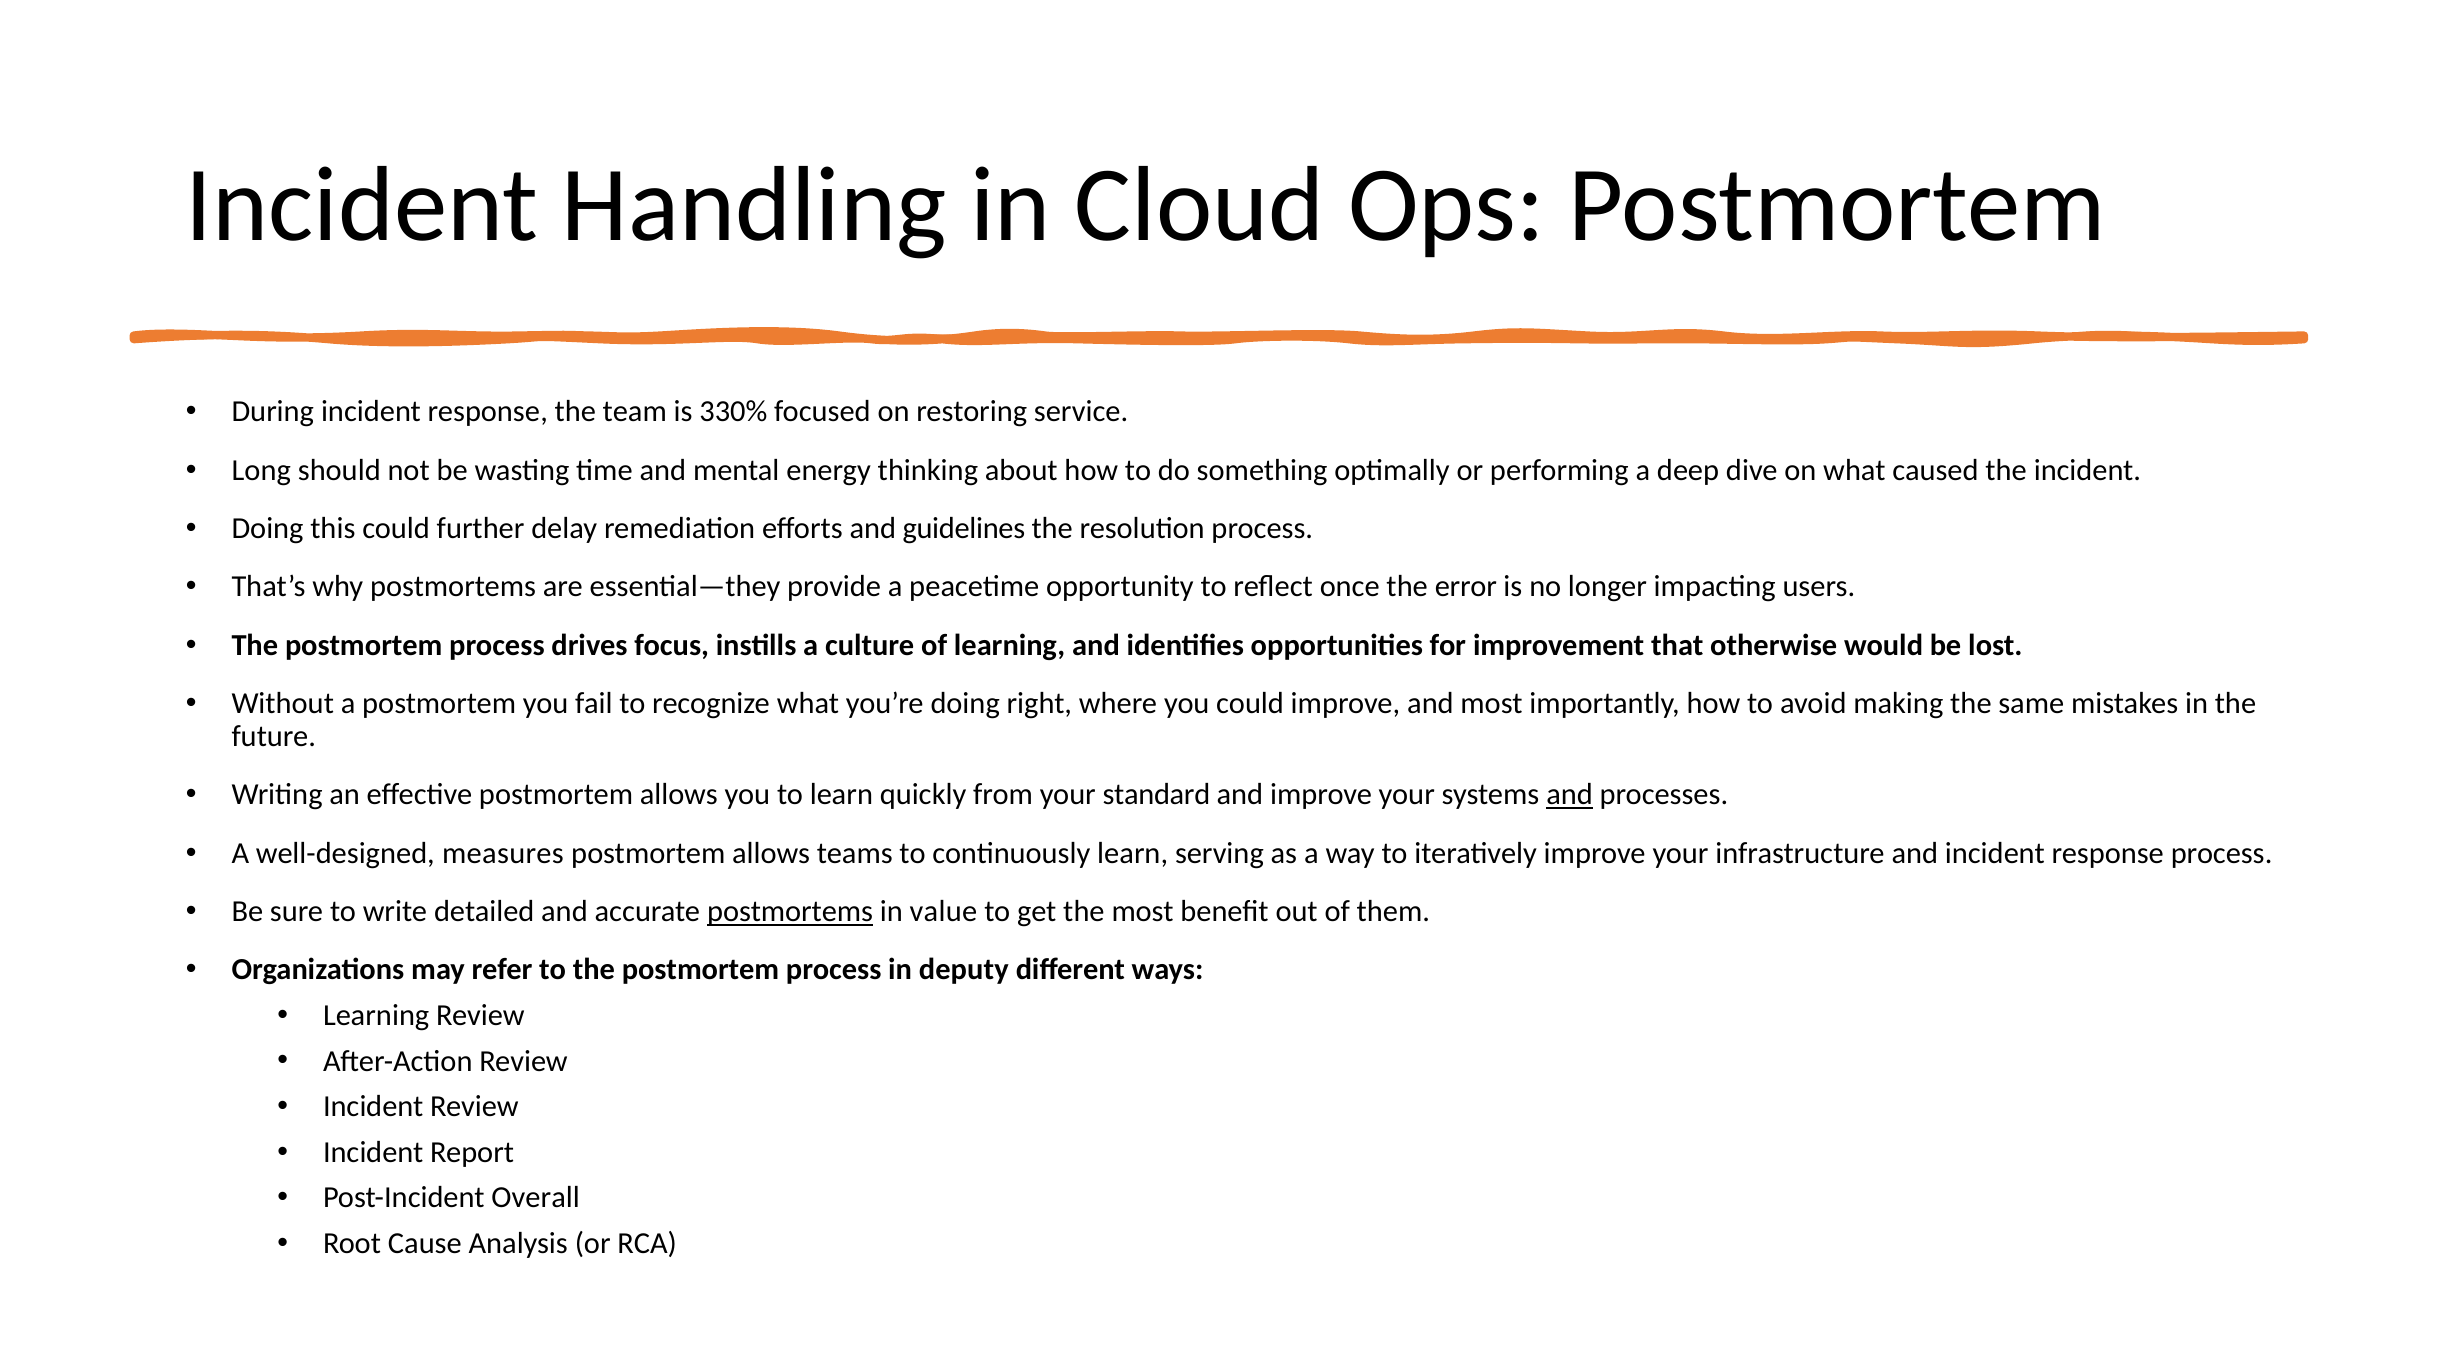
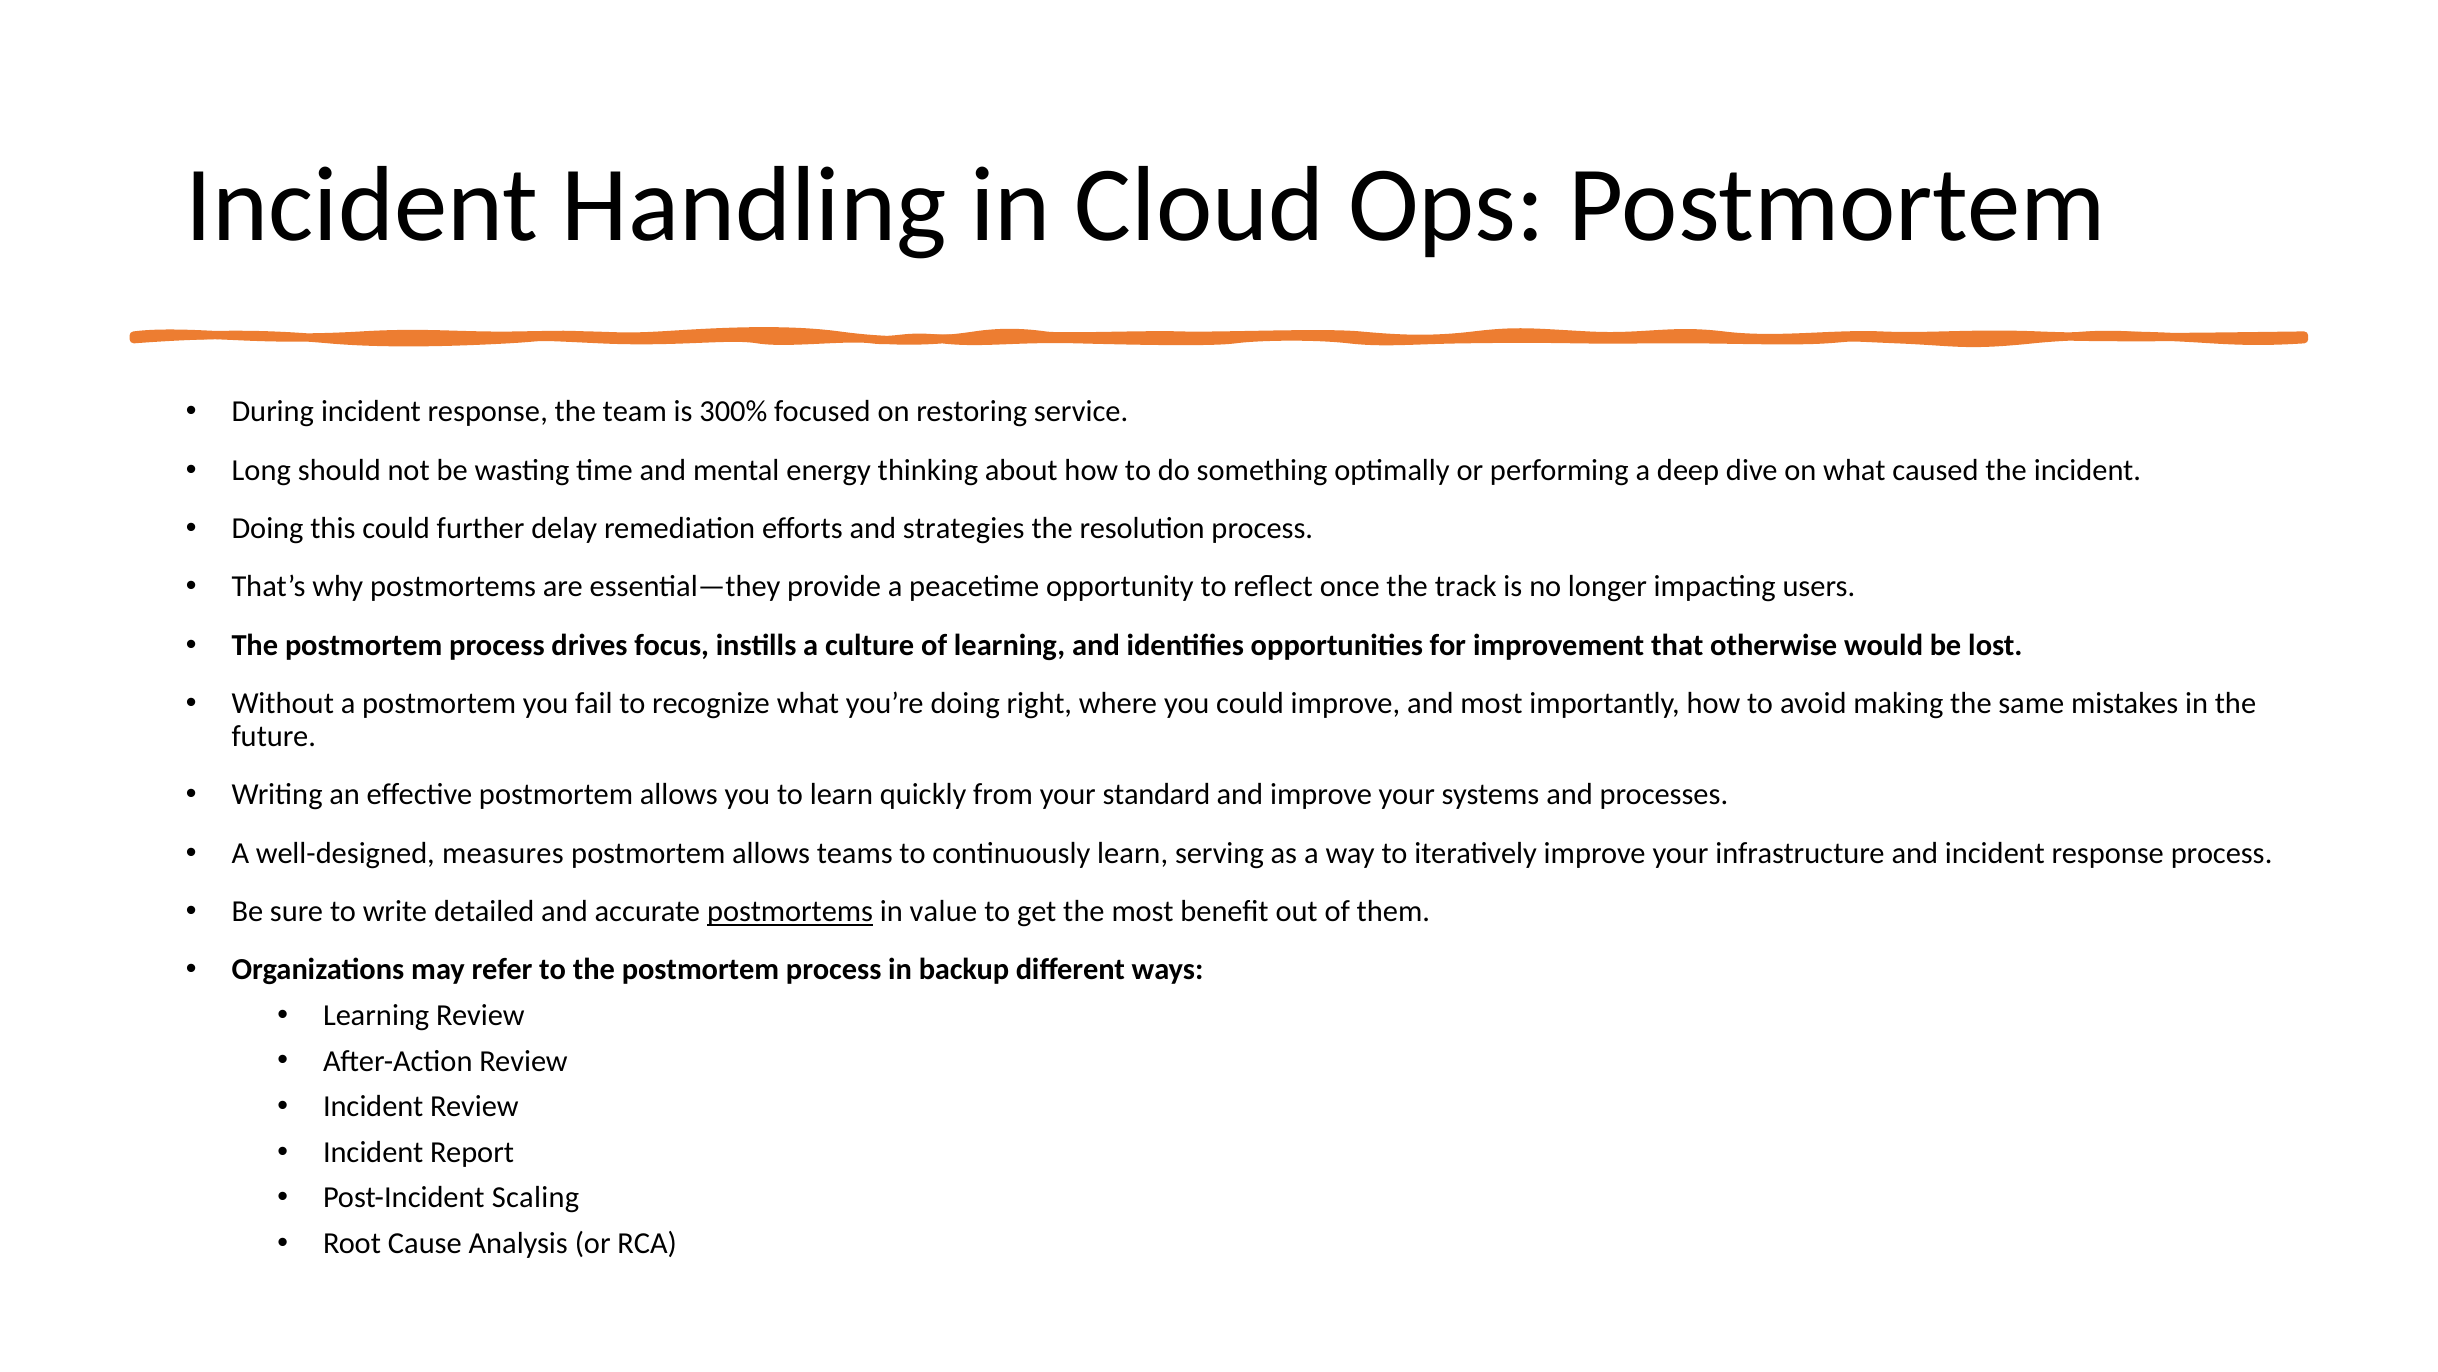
330%: 330% -> 300%
guidelines: guidelines -> strategies
error: error -> track
and at (1570, 794) underline: present -> none
deputy: deputy -> backup
Overall: Overall -> Scaling
